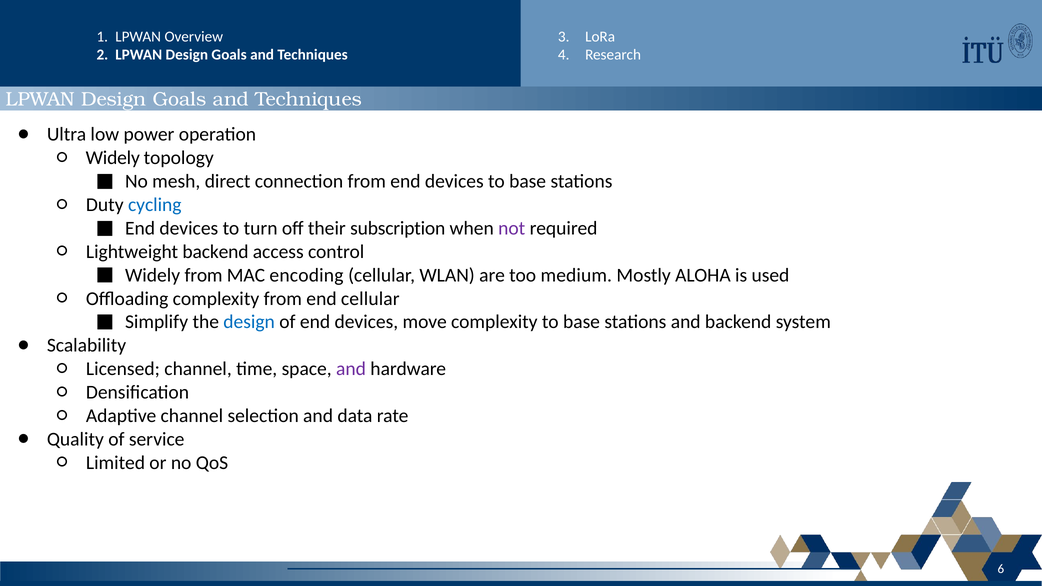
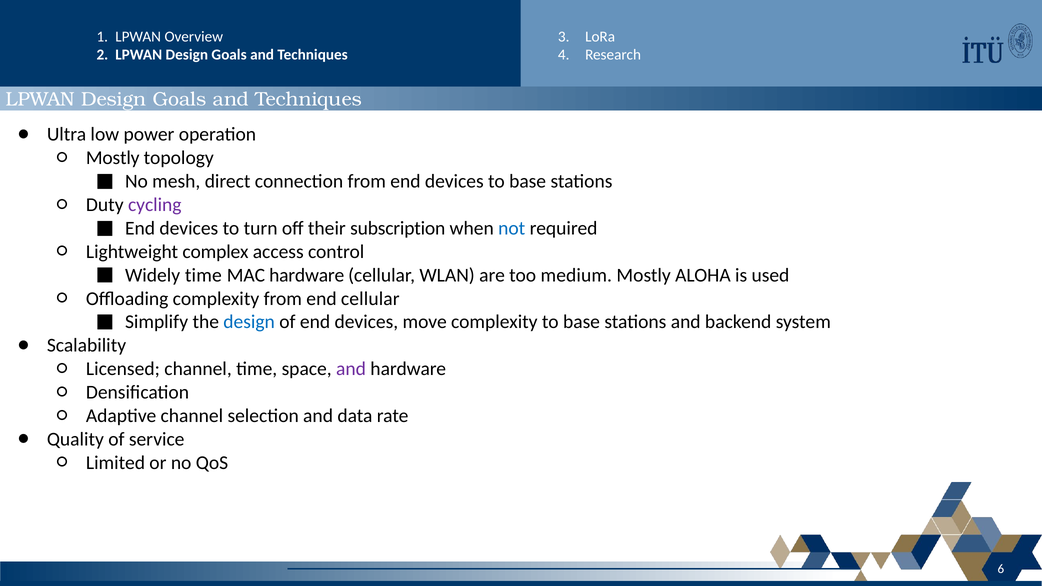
Widely at (113, 158): Widely -> Mostly
cycling colour: blue -> purple
not colour: purple -> blue
Lightweight backend: backend -> complex
Widely from: from -> time
MAC encoding: encoding -> hardware
